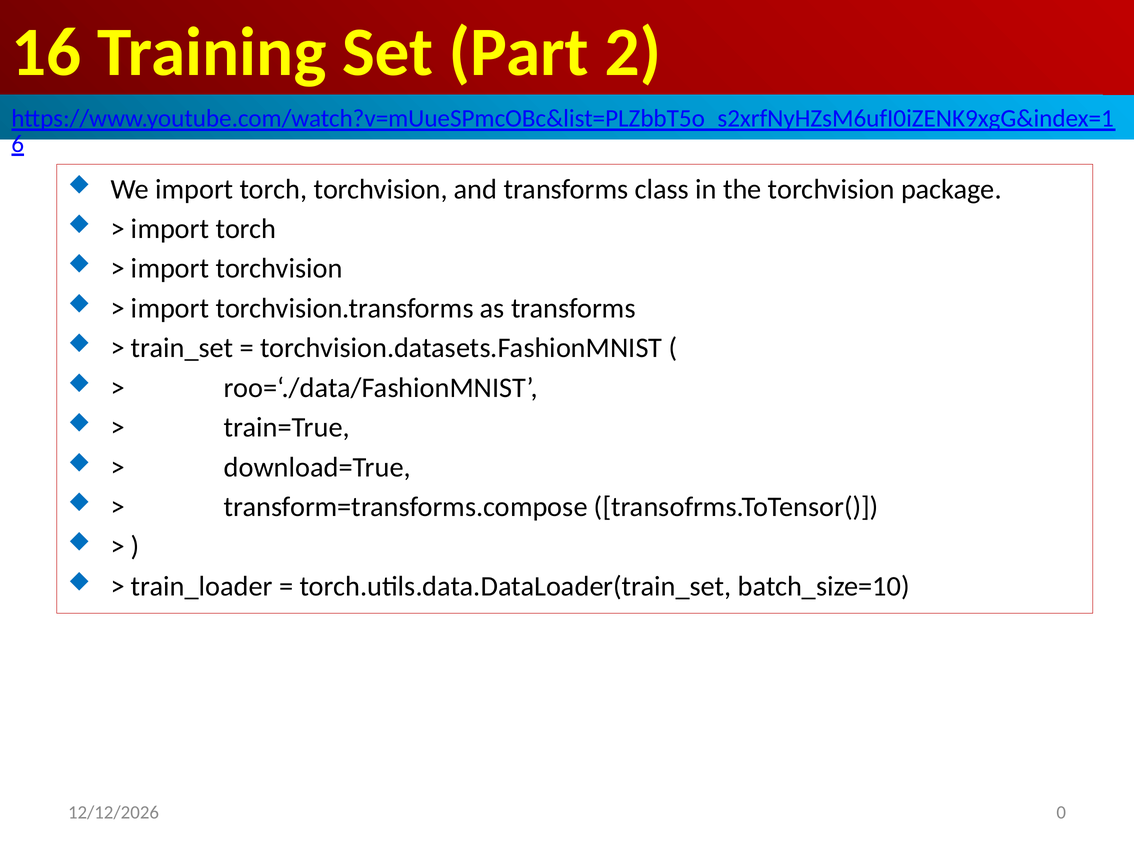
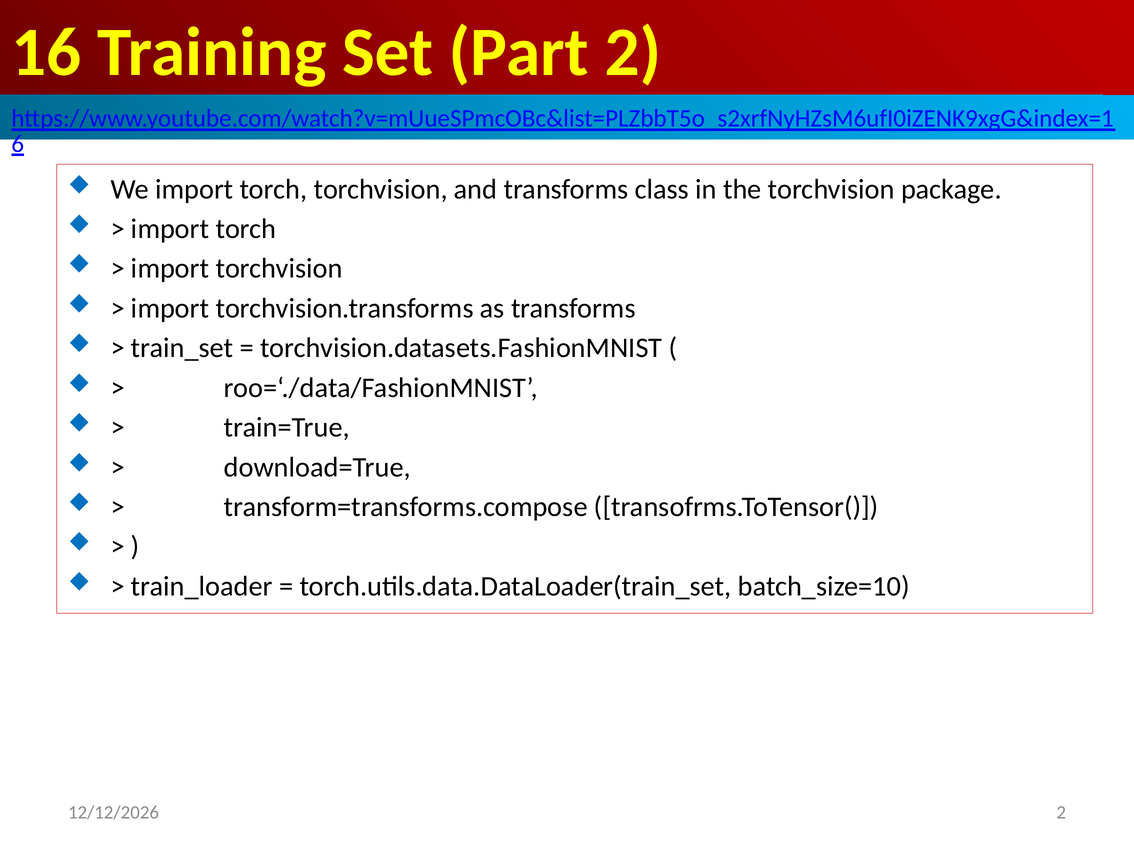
0 at (1061, 812): 0 -> 2
